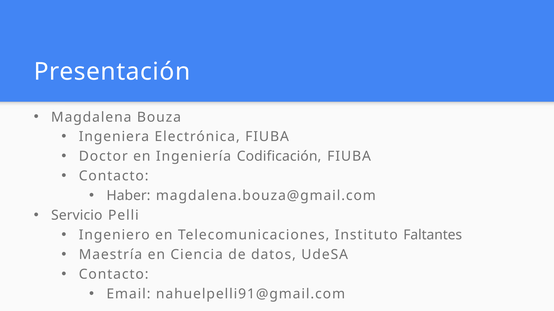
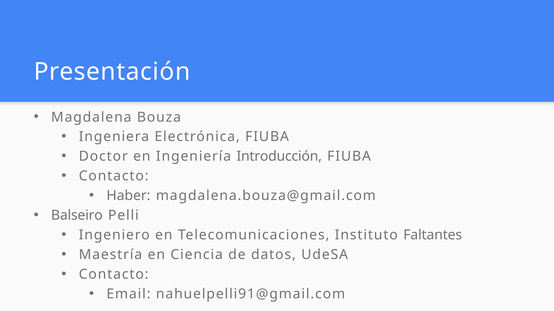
Codificación: Codificación -> Introducción
Servicio: Servicio -> Balseiro
